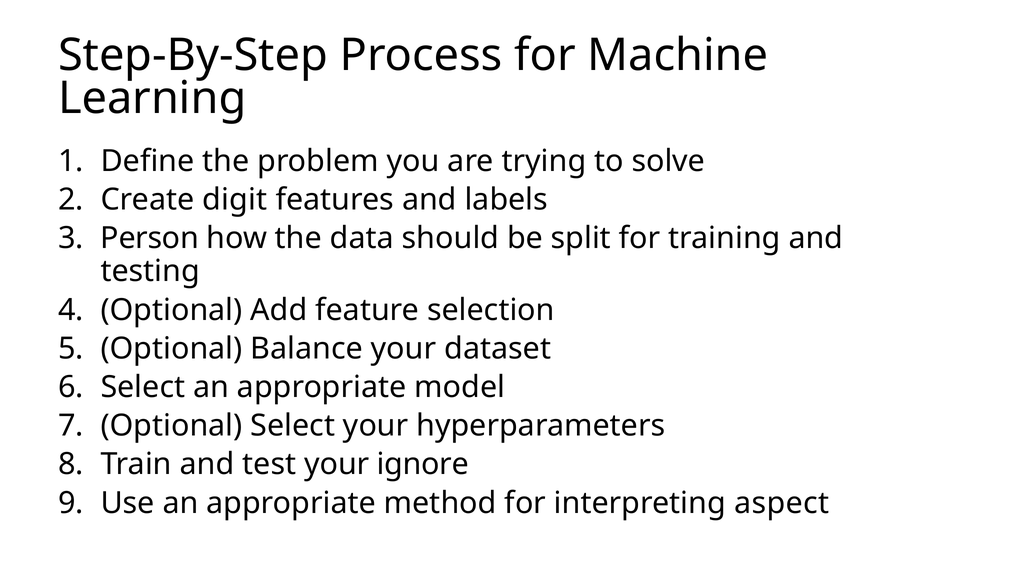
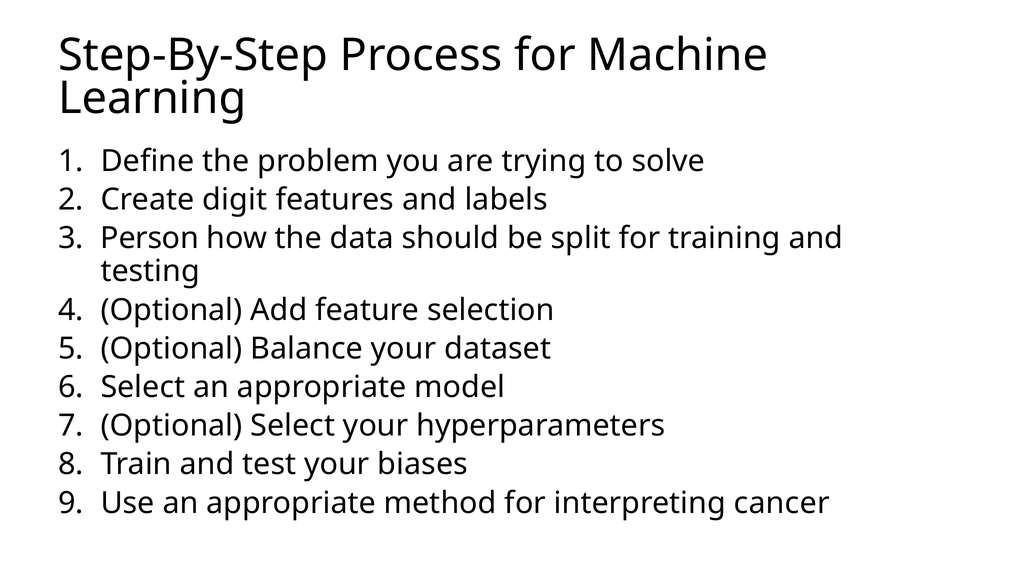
ignore: ignore -> biases
aspect: aspect -> cancer
